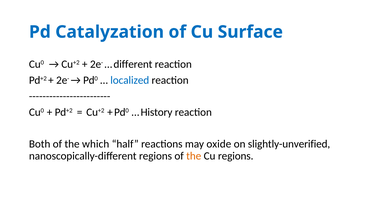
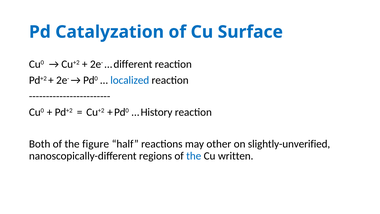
which: which -> figure
oxide: oxide -> other
the at (194, 156) colour: orange -> blue
Cu regions: regions -> written
